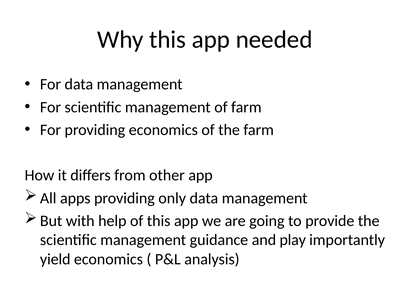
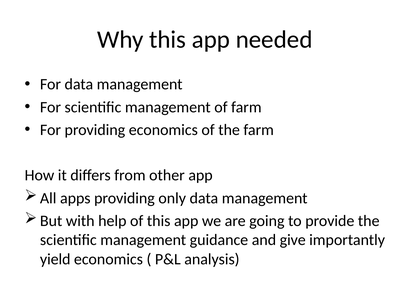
play: play -> give
